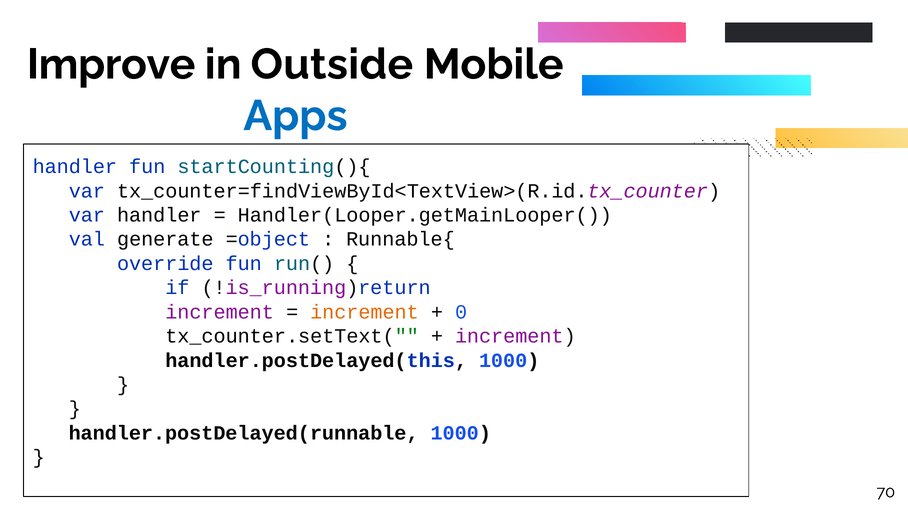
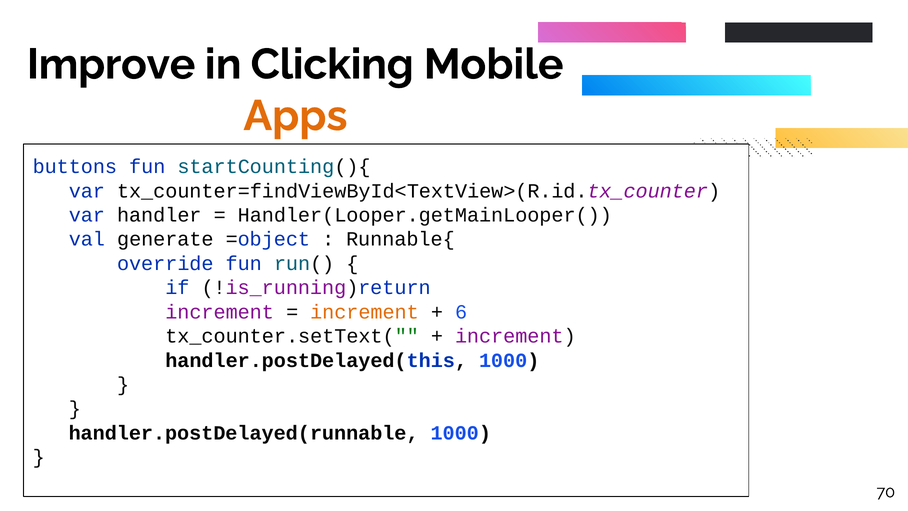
in Outside: Outside -> Clicking
Apps colour: blue -> orange
handler at (75, 167): handler -> buttons
0: 0 -> 6
